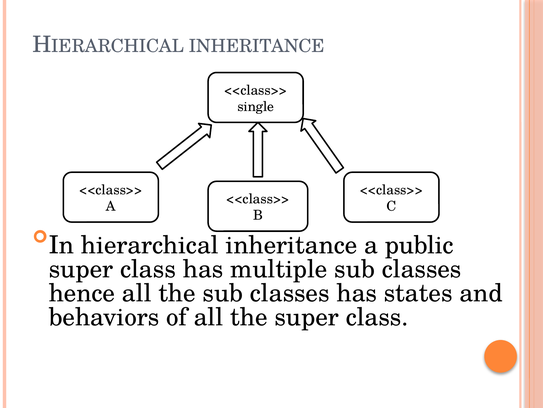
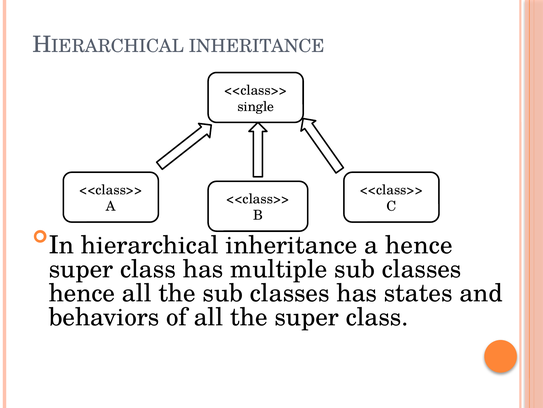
a public: public -> hence
